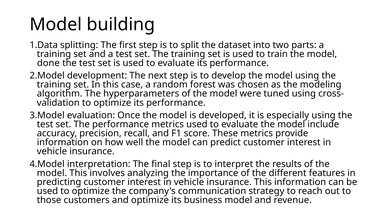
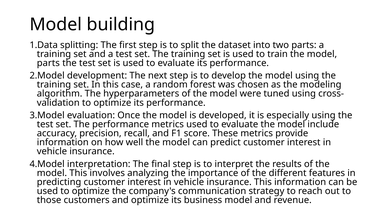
done at (48, 63): done -> parts
